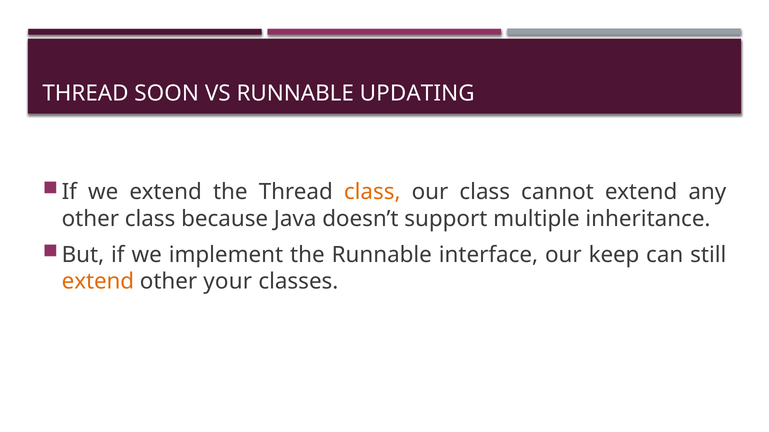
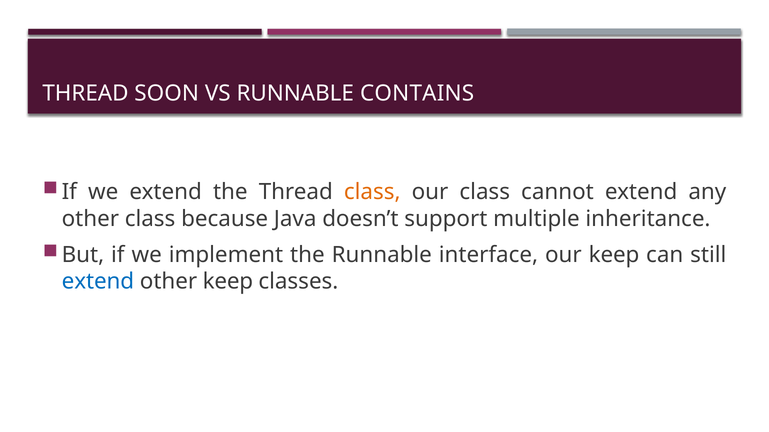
UPDATING: UPDATING -> CONTAINS
extend at (98, 282) colour: orange -> blue
other your: your -> keep
